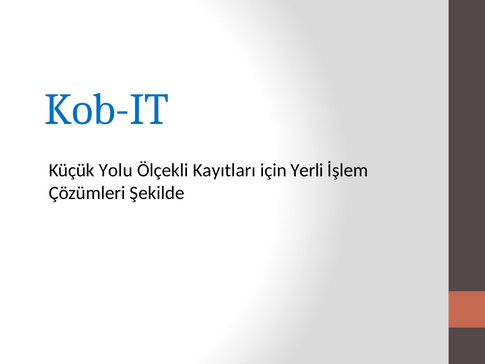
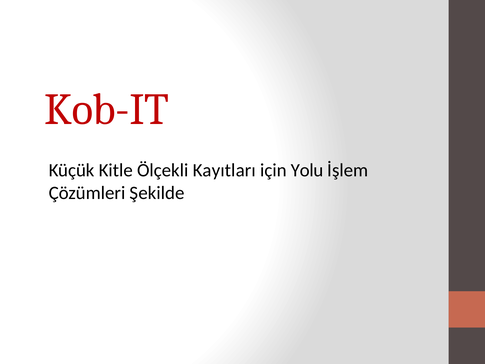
Kob-IT colour: blue -> red
Yolu: Yolu -> Kitle
Yerli: Yerli -> Yolu
